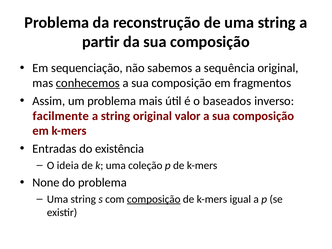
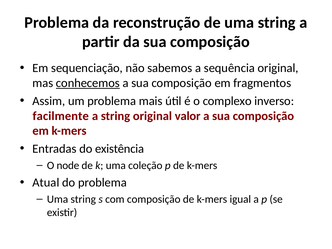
baseados: baseados -> complexo
ideia: ideia -> node
None: None -> Atual
composição at (154, 199) underline: present -> none
